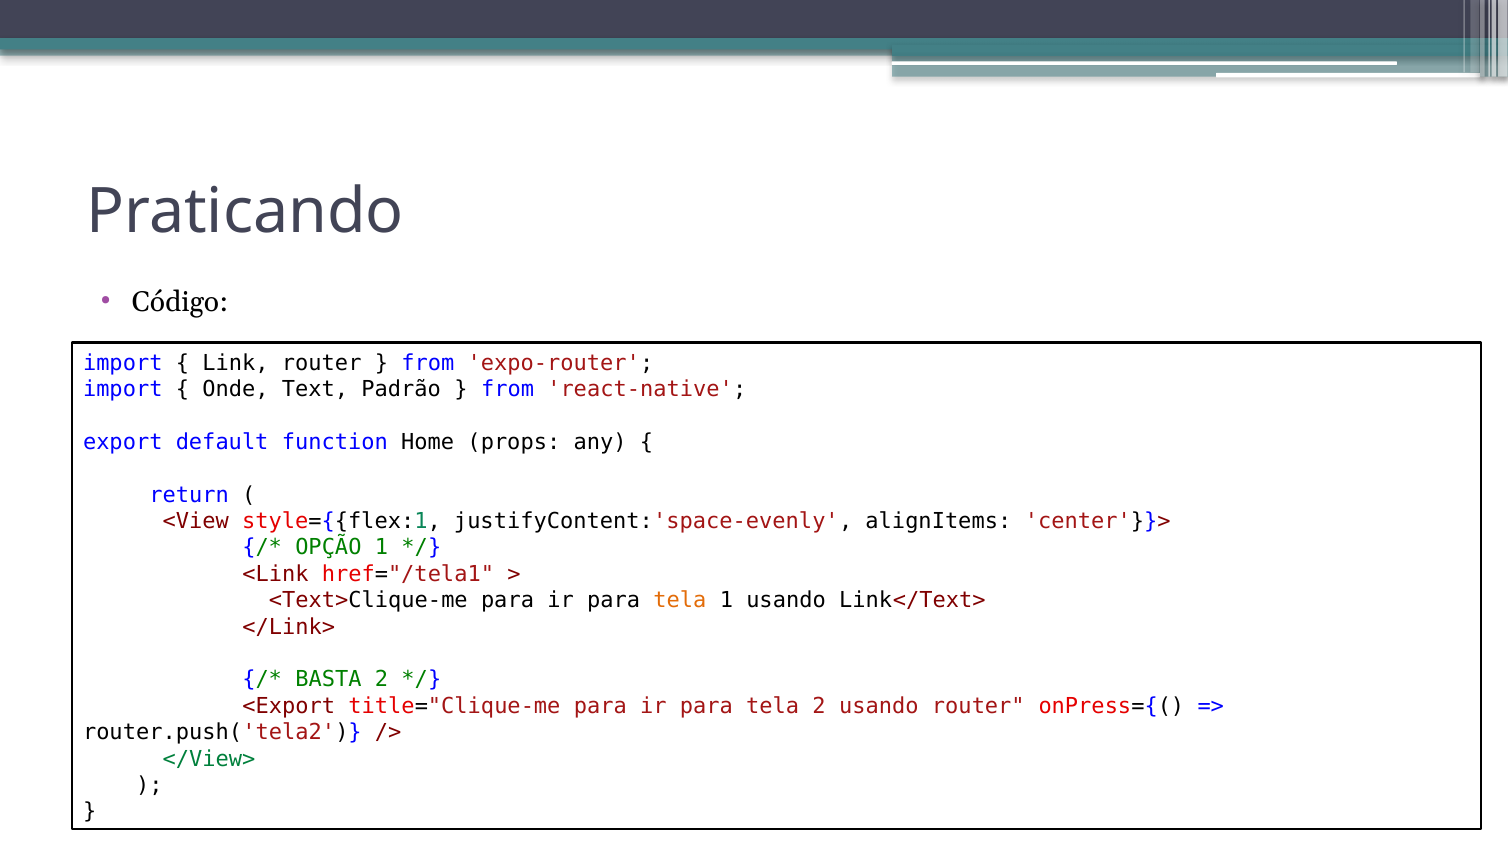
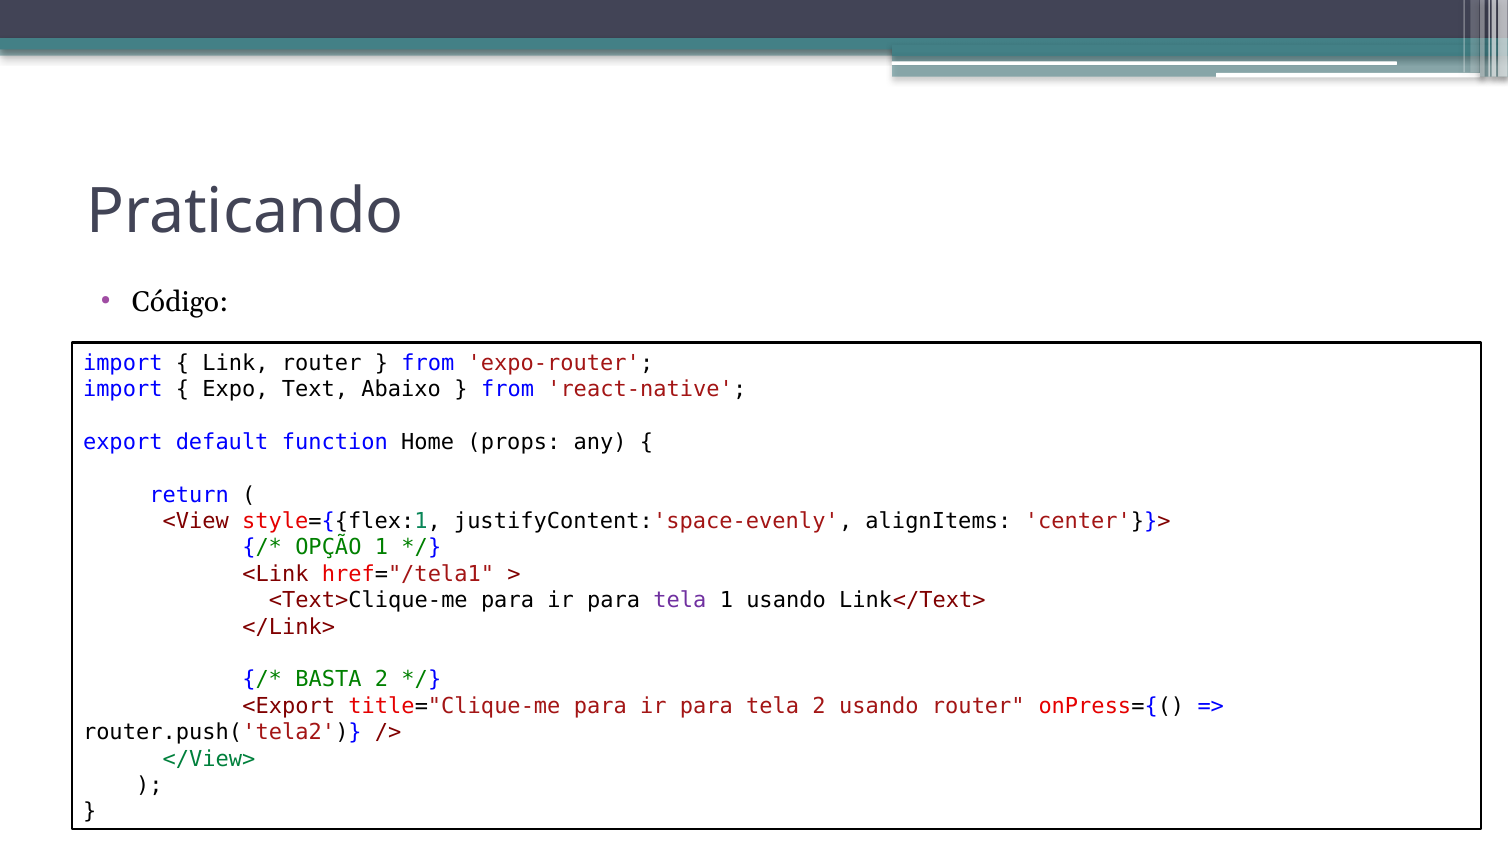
Onde: Onde -> Expo
Padrão: Padrão -> Abaixo
tela at (680, 601) colour: orange -> purple
